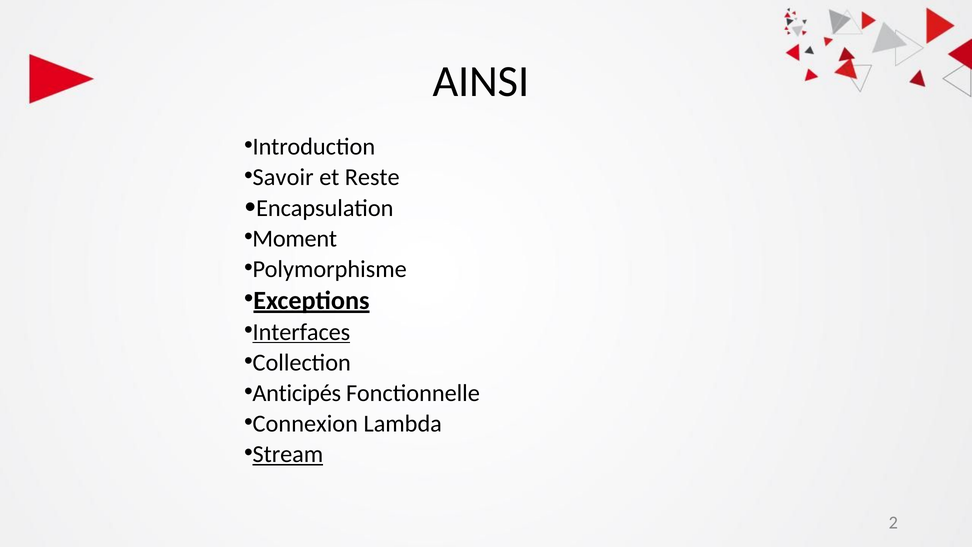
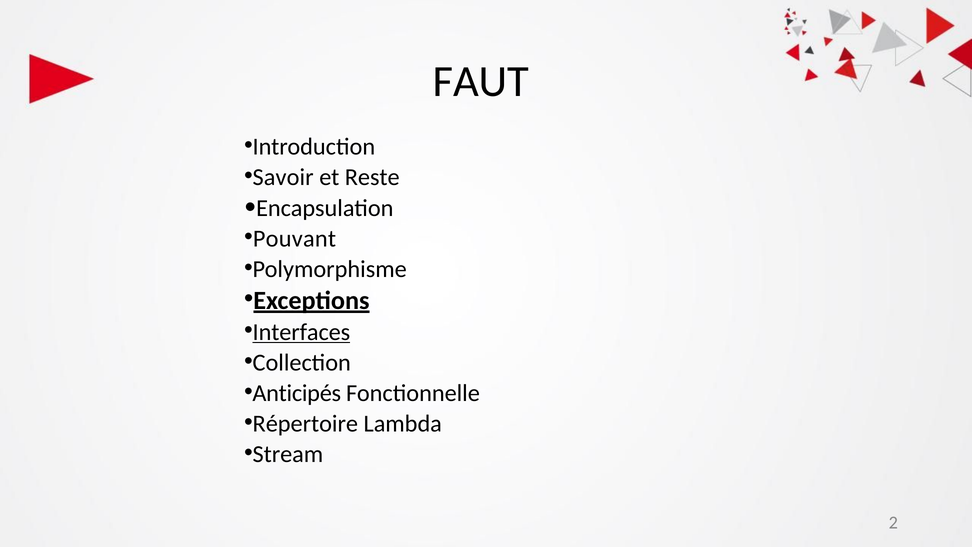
AINSI: AINSI -> FAUT
Moment: Moment -> Pouvant
Connexion: Connexion -> Répertoire
Stream underline: present -> none
